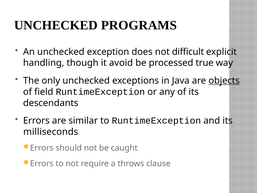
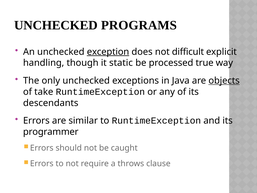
exception underline: none -> present
avoid: avoid -> static
field: field -> take
milliseconds: milliseconds -> programmer
